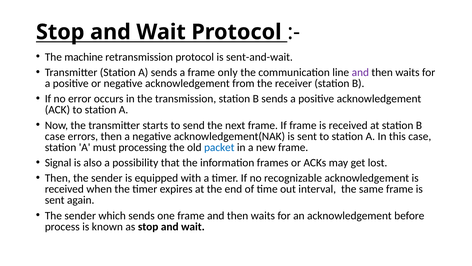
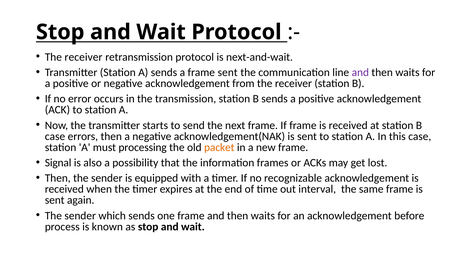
machine at (84, 57): machine -> receiver
sent-and-wait: sent-and-wait -> next-and-wait
frame only: only -> sent
packet colour: blue -> orange
